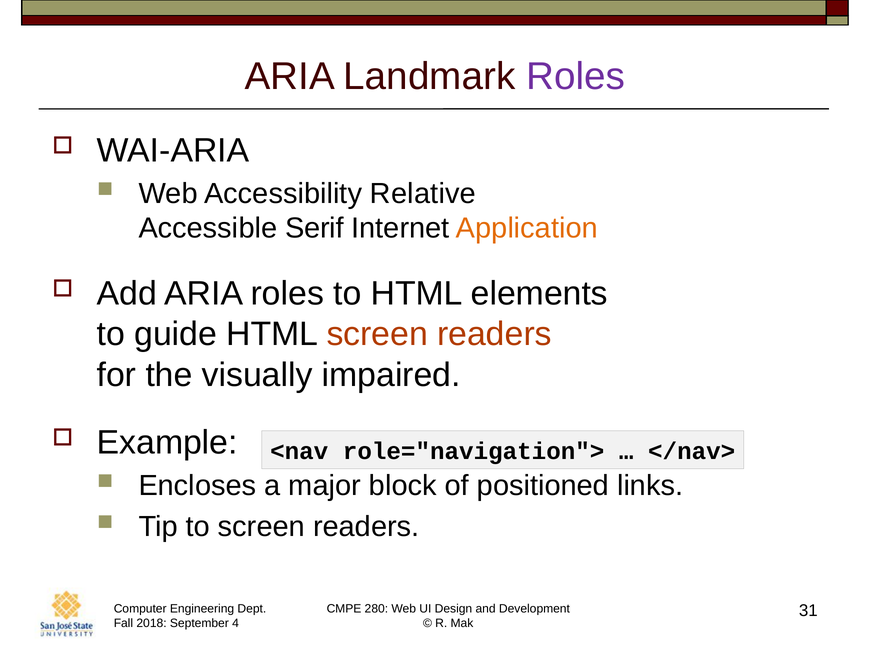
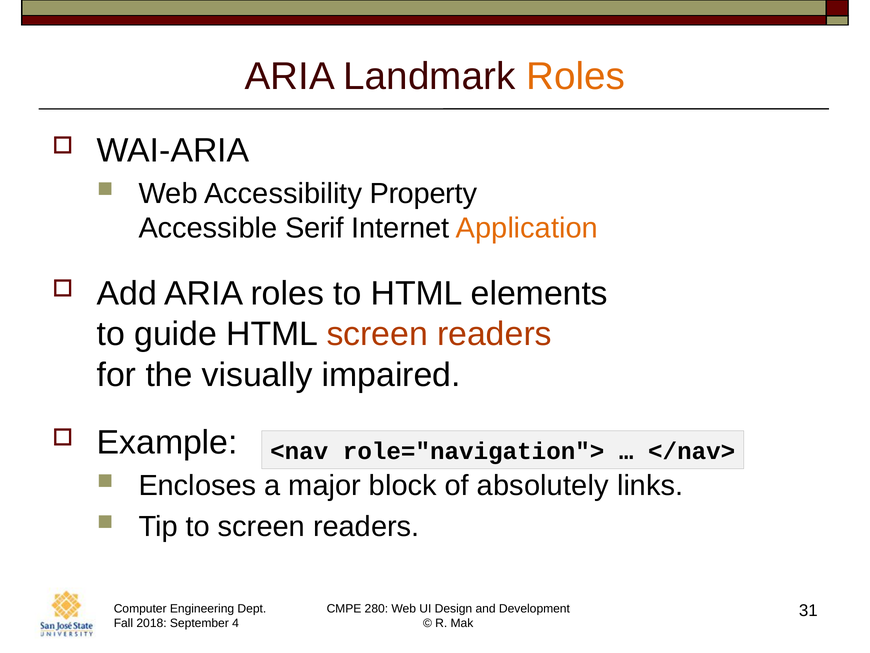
Roles at (576, 77) colour: purple -> orange
Relative: Relative -> Property
positioned: positioned -> absolutely
